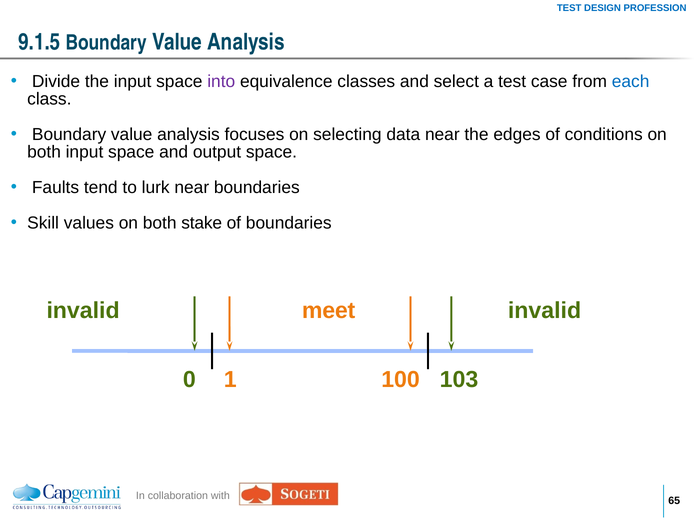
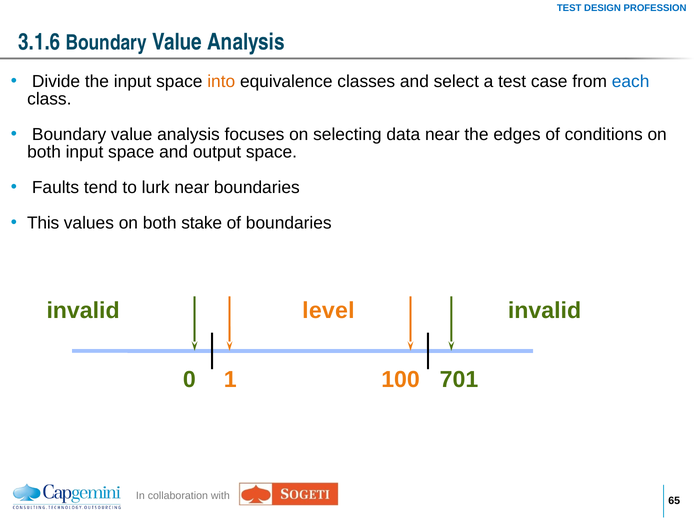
9.1.5: 9.1.5 -> 3.1.6
into colour: purple -> orange
Skill: Skill -> This
meet: meet -> level
103: 103 -> 701
